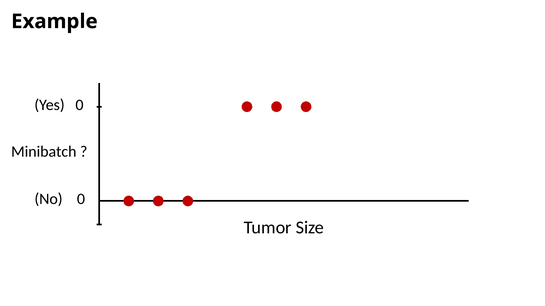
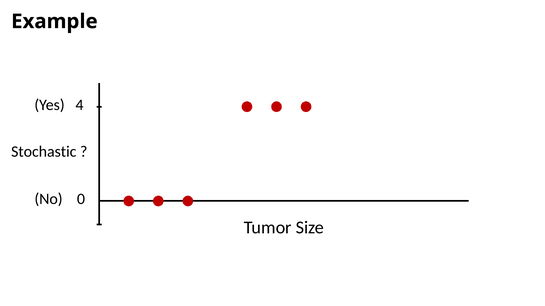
Yes 0: 0 -> 4
Minibatch: Minibatch -> Stochastic
